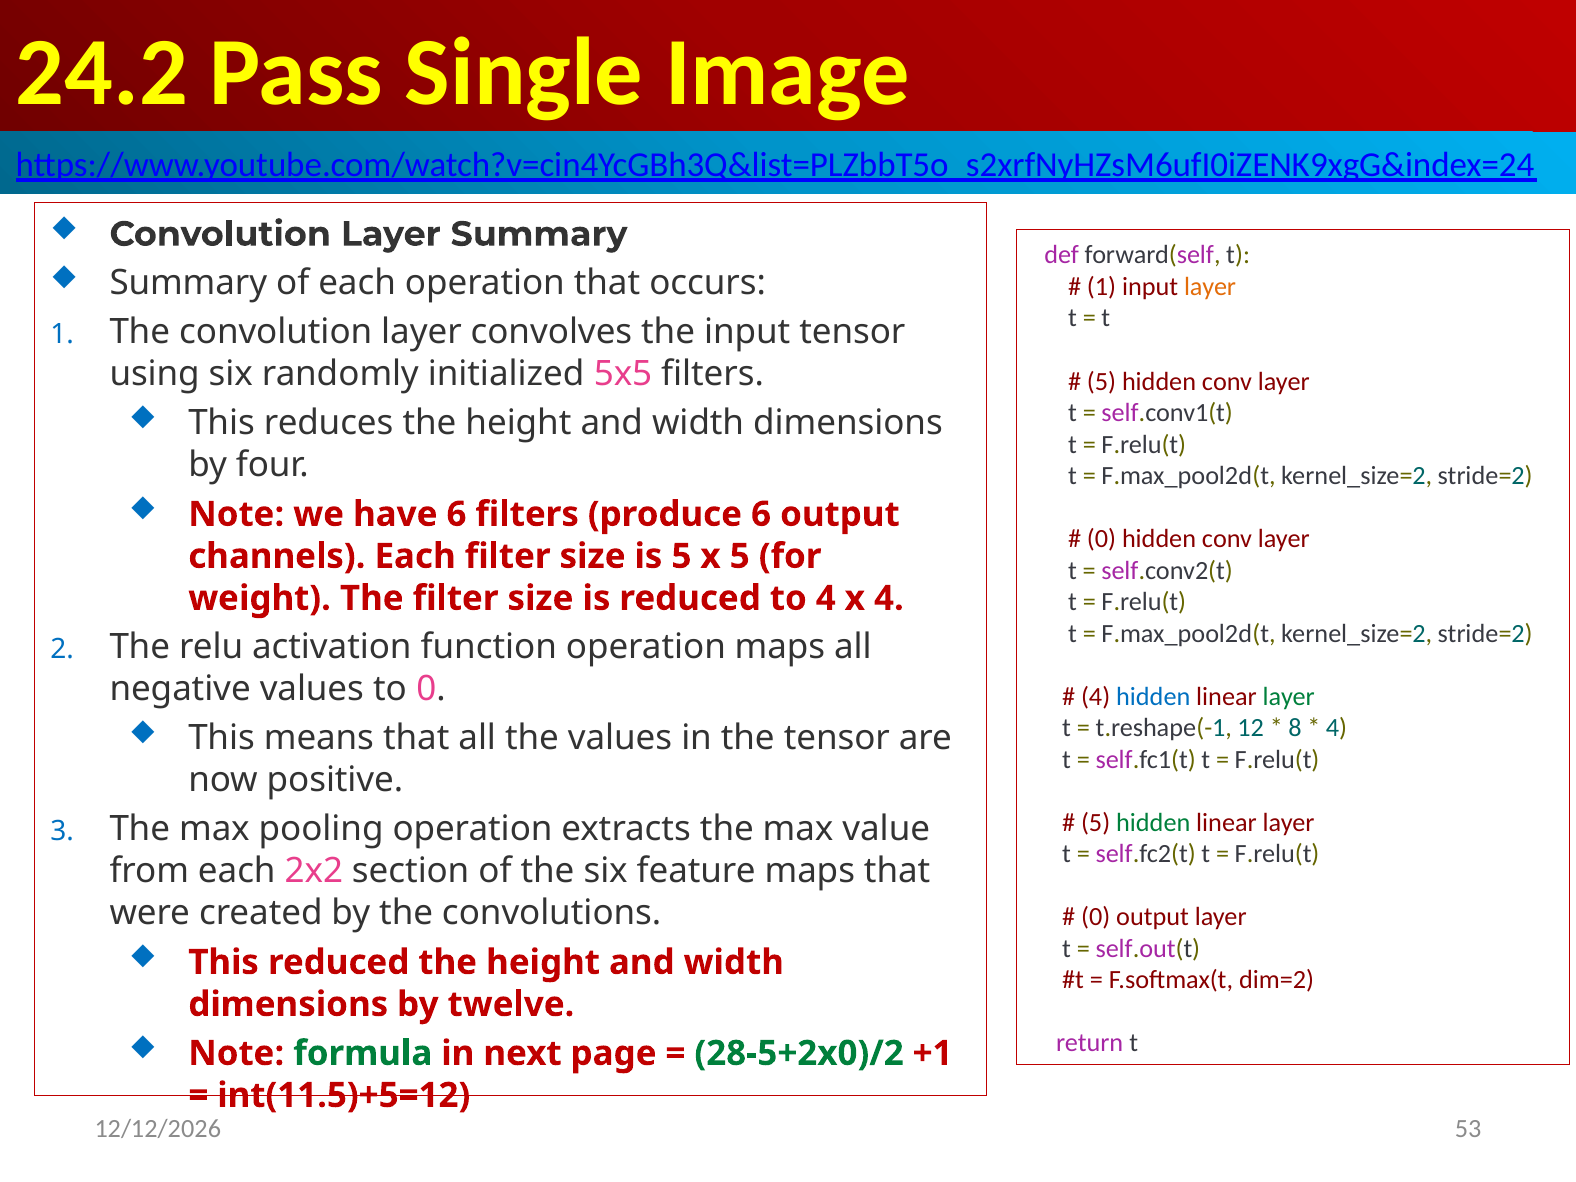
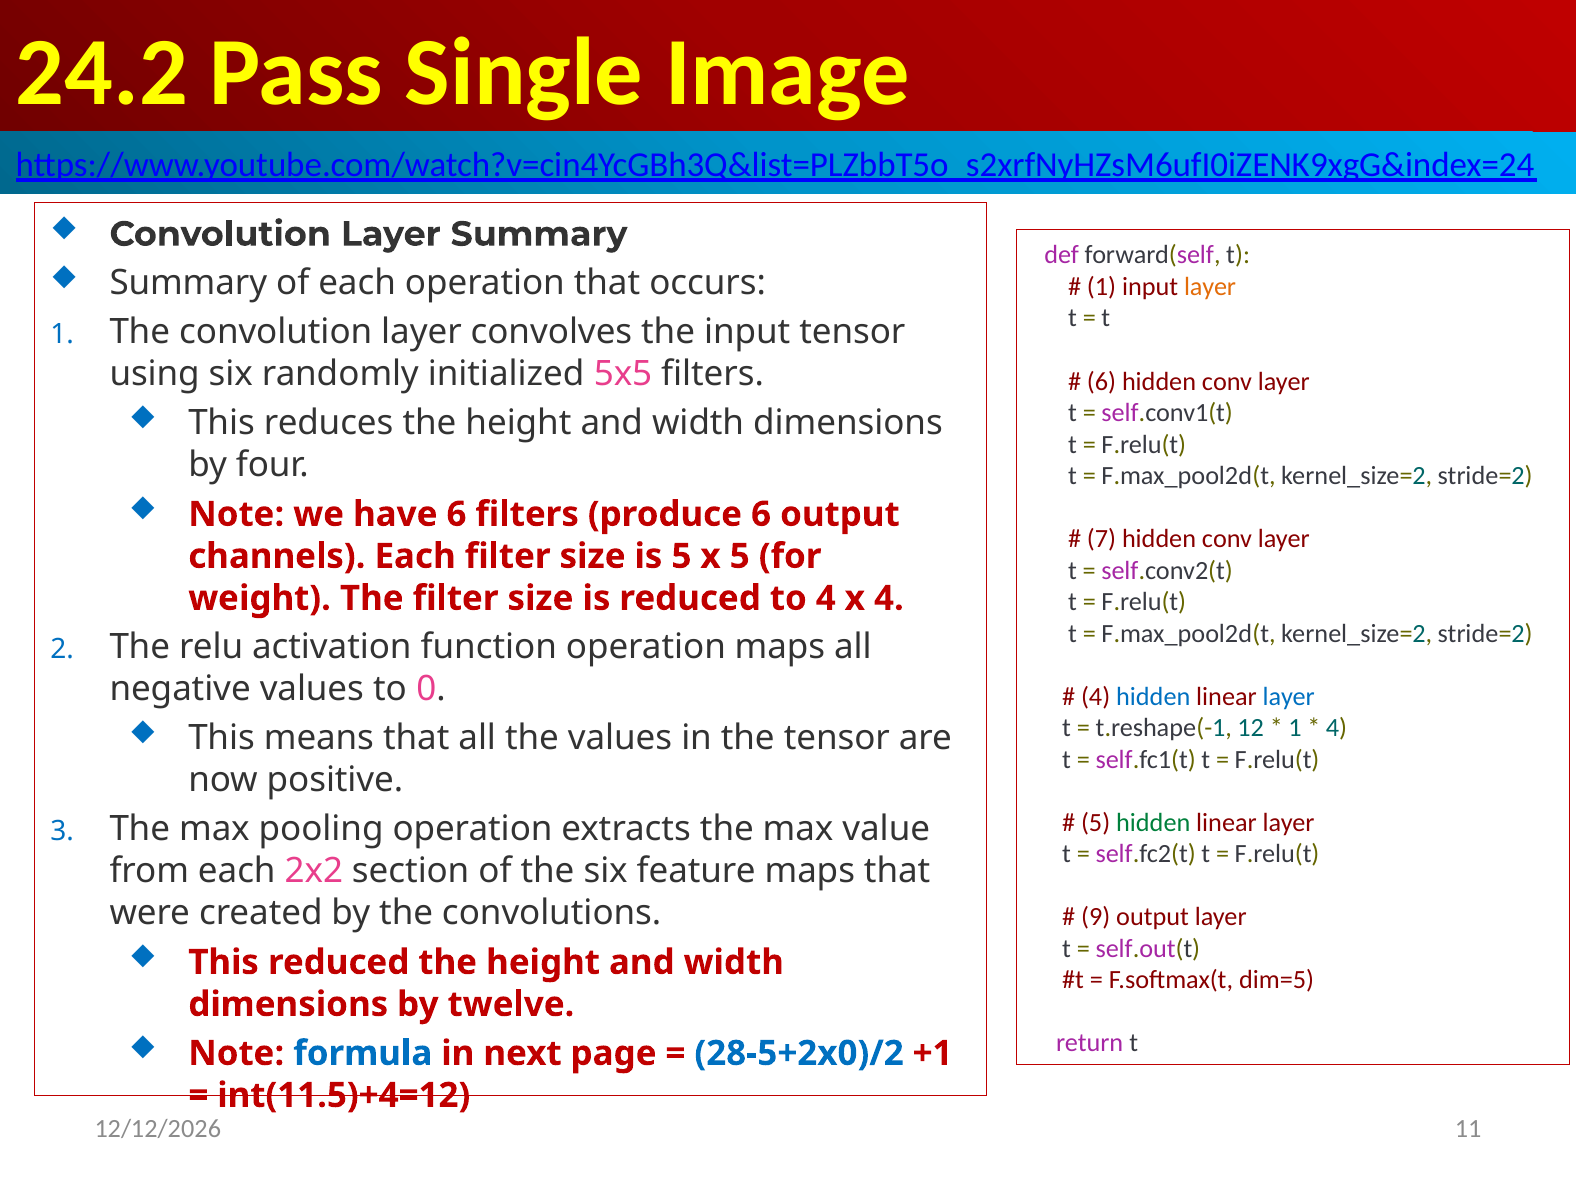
5 at (1102, 381): 5 -> 6
0 at (1102, 539): 0 -> 7
layer at (1289, 697) colour: green -> blue
8 at (1295, 728): 8 -> 1
0 at (1096, 917): 0 -> 9
dim=2: dim=2 -> dim=5
formula colour: green -> blue
28-5+2x0)/2 colour: green -> blue
int(11.5)+5=12: int(11.5)+5=12 -> int(11.5)+4=12
53: 53 -> 11
